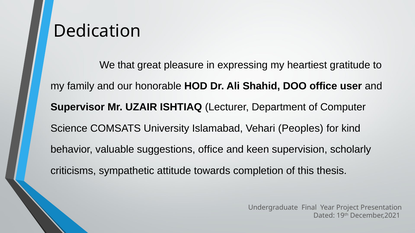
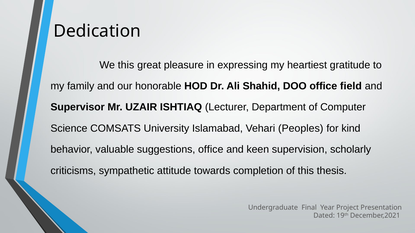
We that: that -> this
user: user -> field
